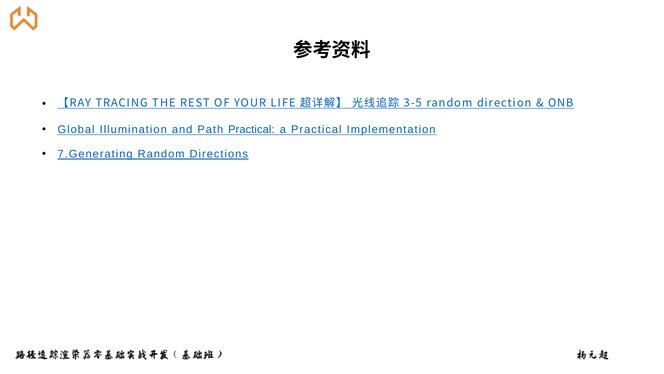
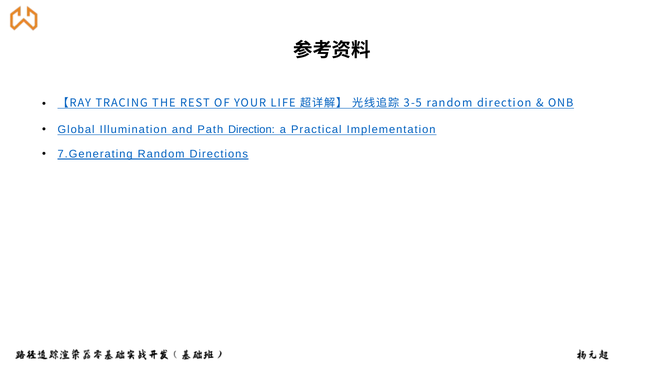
Path Practical: Practical -> Direction
